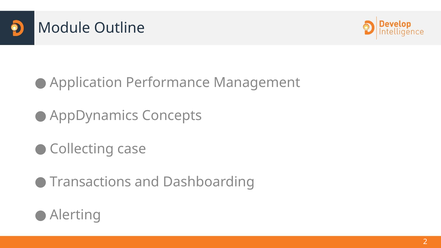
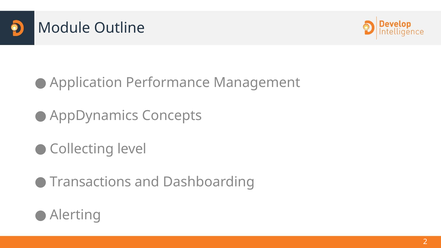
case: case -> level
